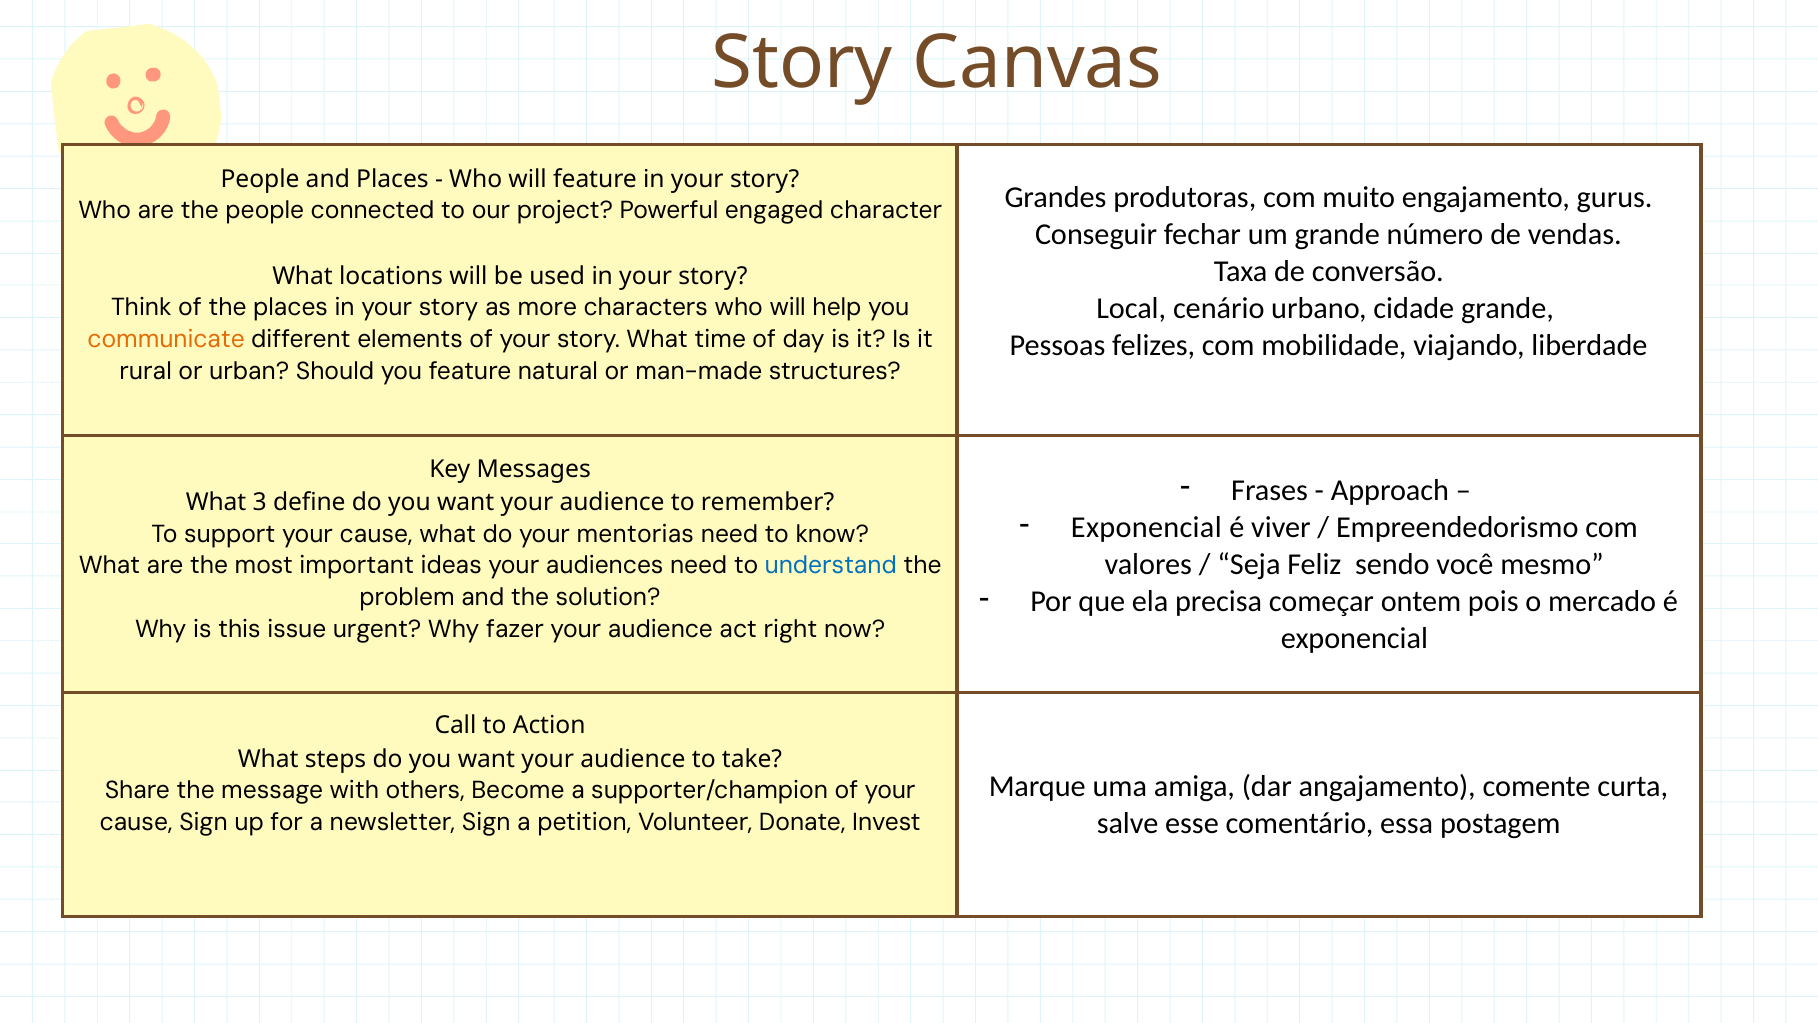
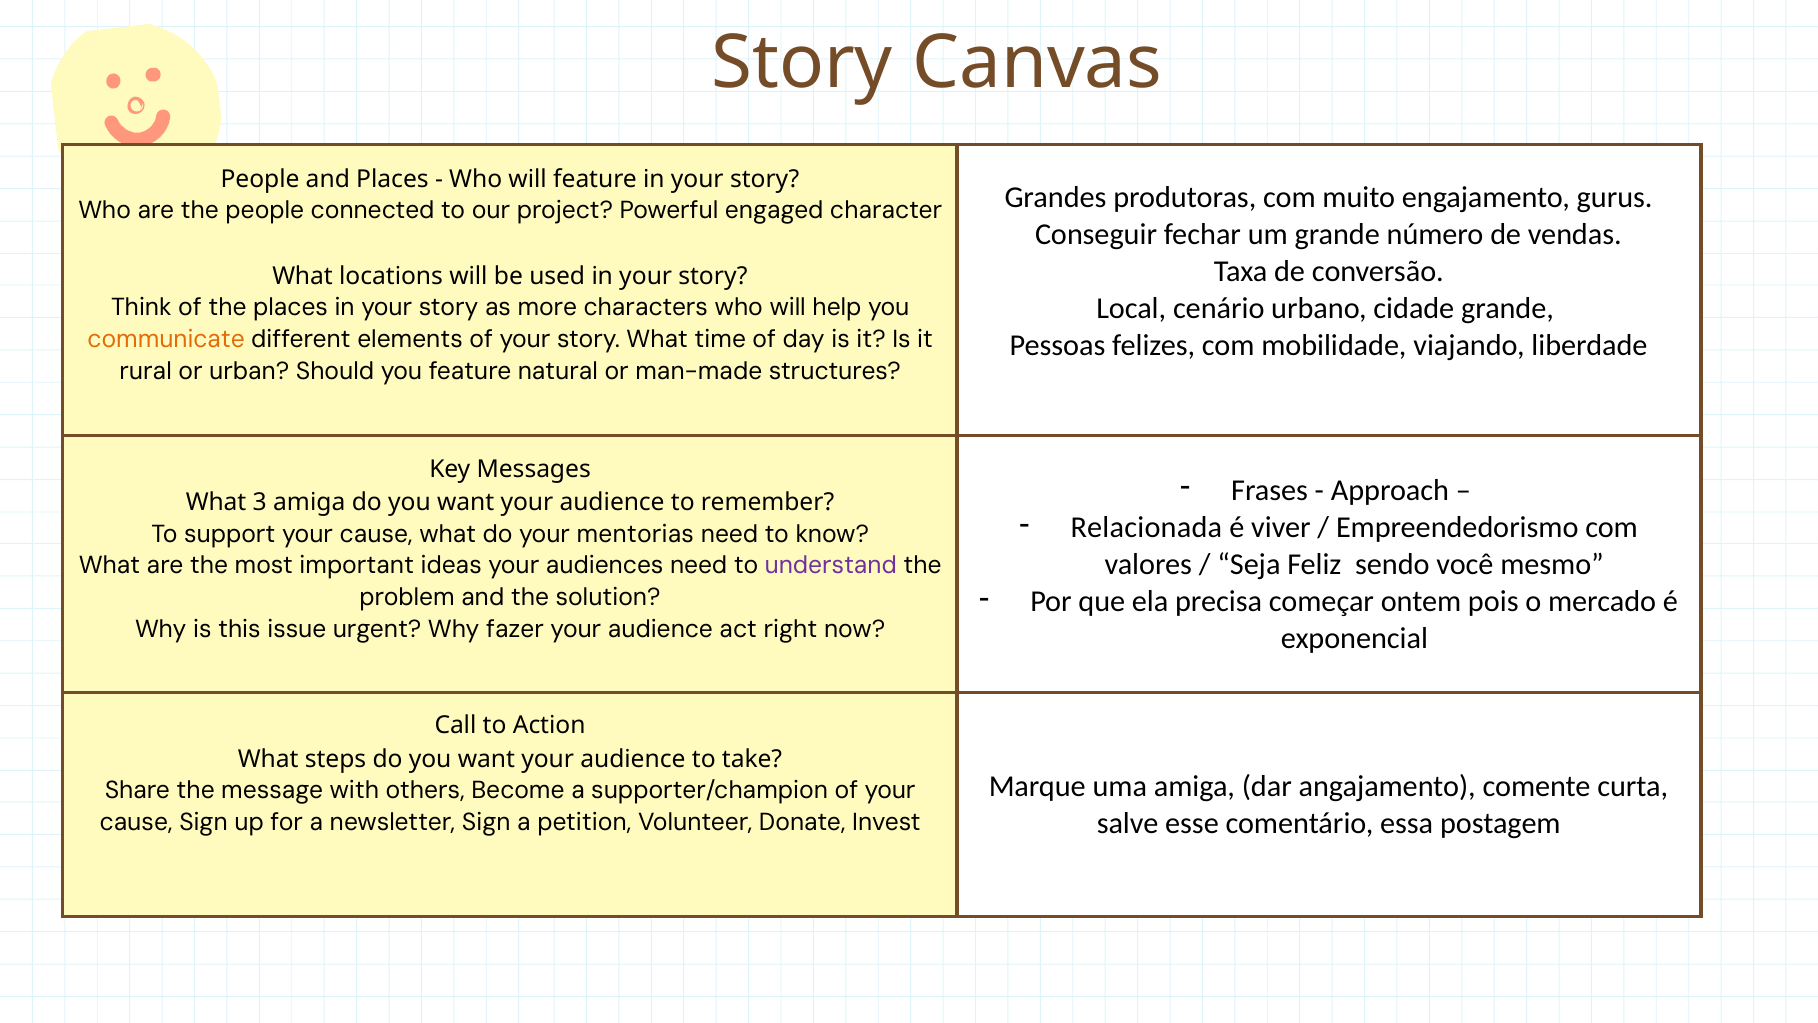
3 define: define -> amiga
Exponencial at (1146, 527): Exponencial -> Relacionada
understand colour: blue -> purple
